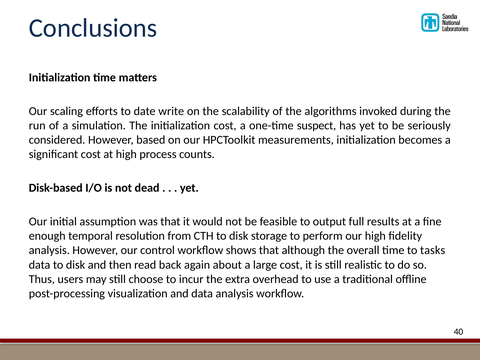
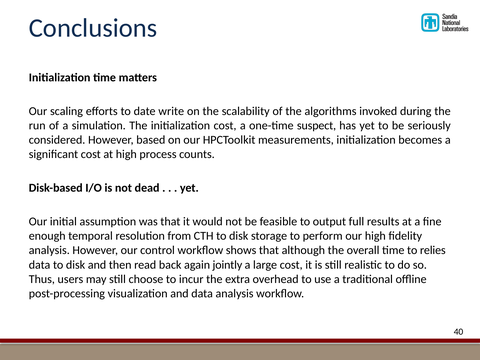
tasks: tasks -> relies
about: about -> jointly
